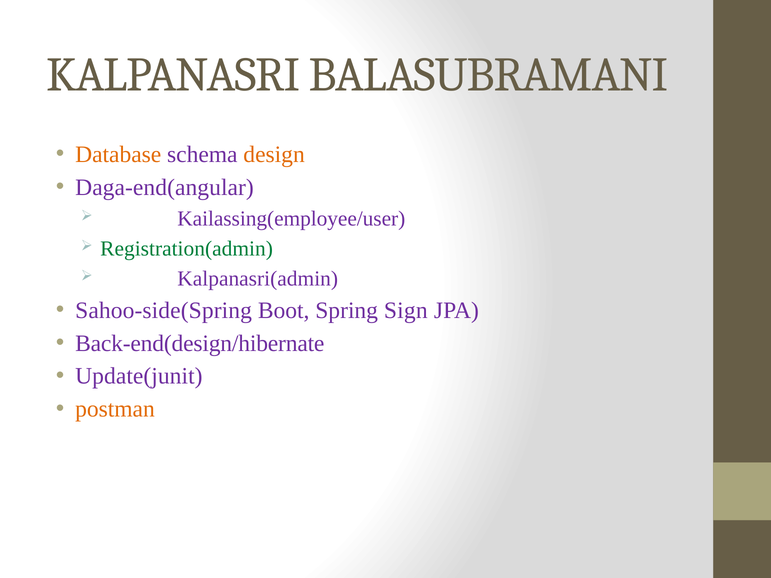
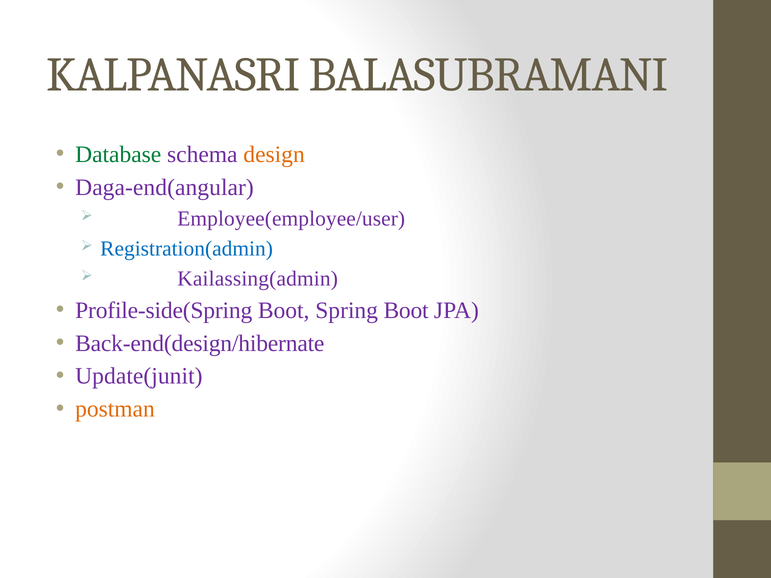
Database colour: orange -> green
Kailassing(employee/user: Kailassing(employee/user -> Employee(employee/user
Registration(admin colour: green -> blue
Kalpanasri(admin: Kalpanasri(admin -> Kailassing(admin
Sahoo-side(Spring: Sahoo-side(Spring -> Profile-side(Spring
Spring Sign: Sign -> Boot
